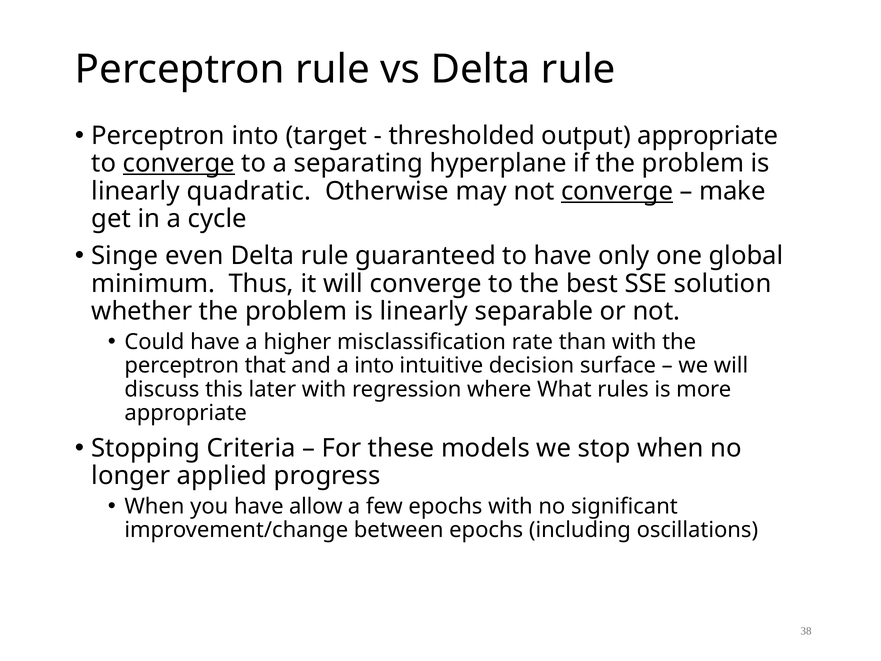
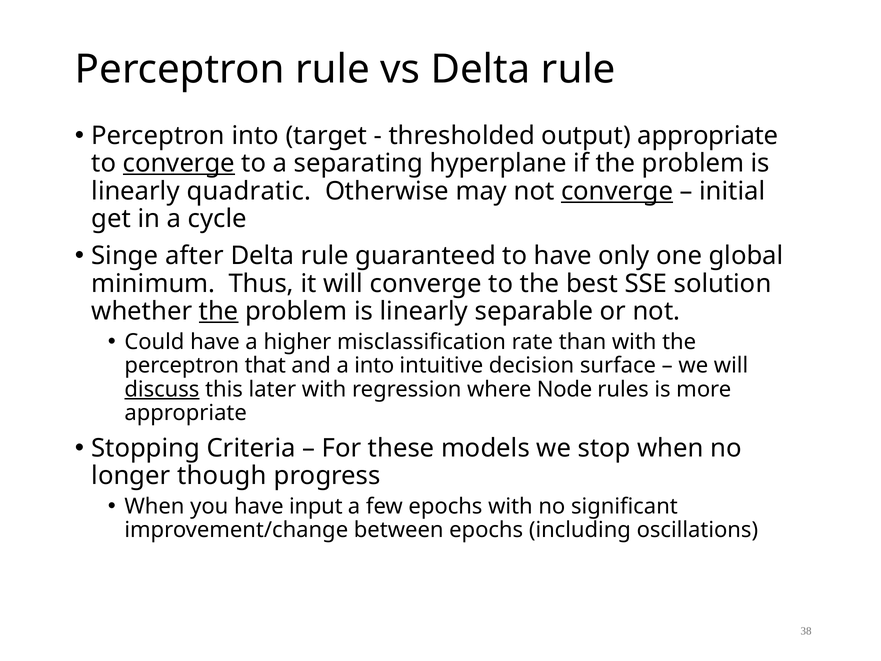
make: make -> initial
even: even -> after
the at (219, 311) underline: none -> present
discuss underline: none -> present
What: What -> Node
applied: applied -> though
allow: allow -> input
